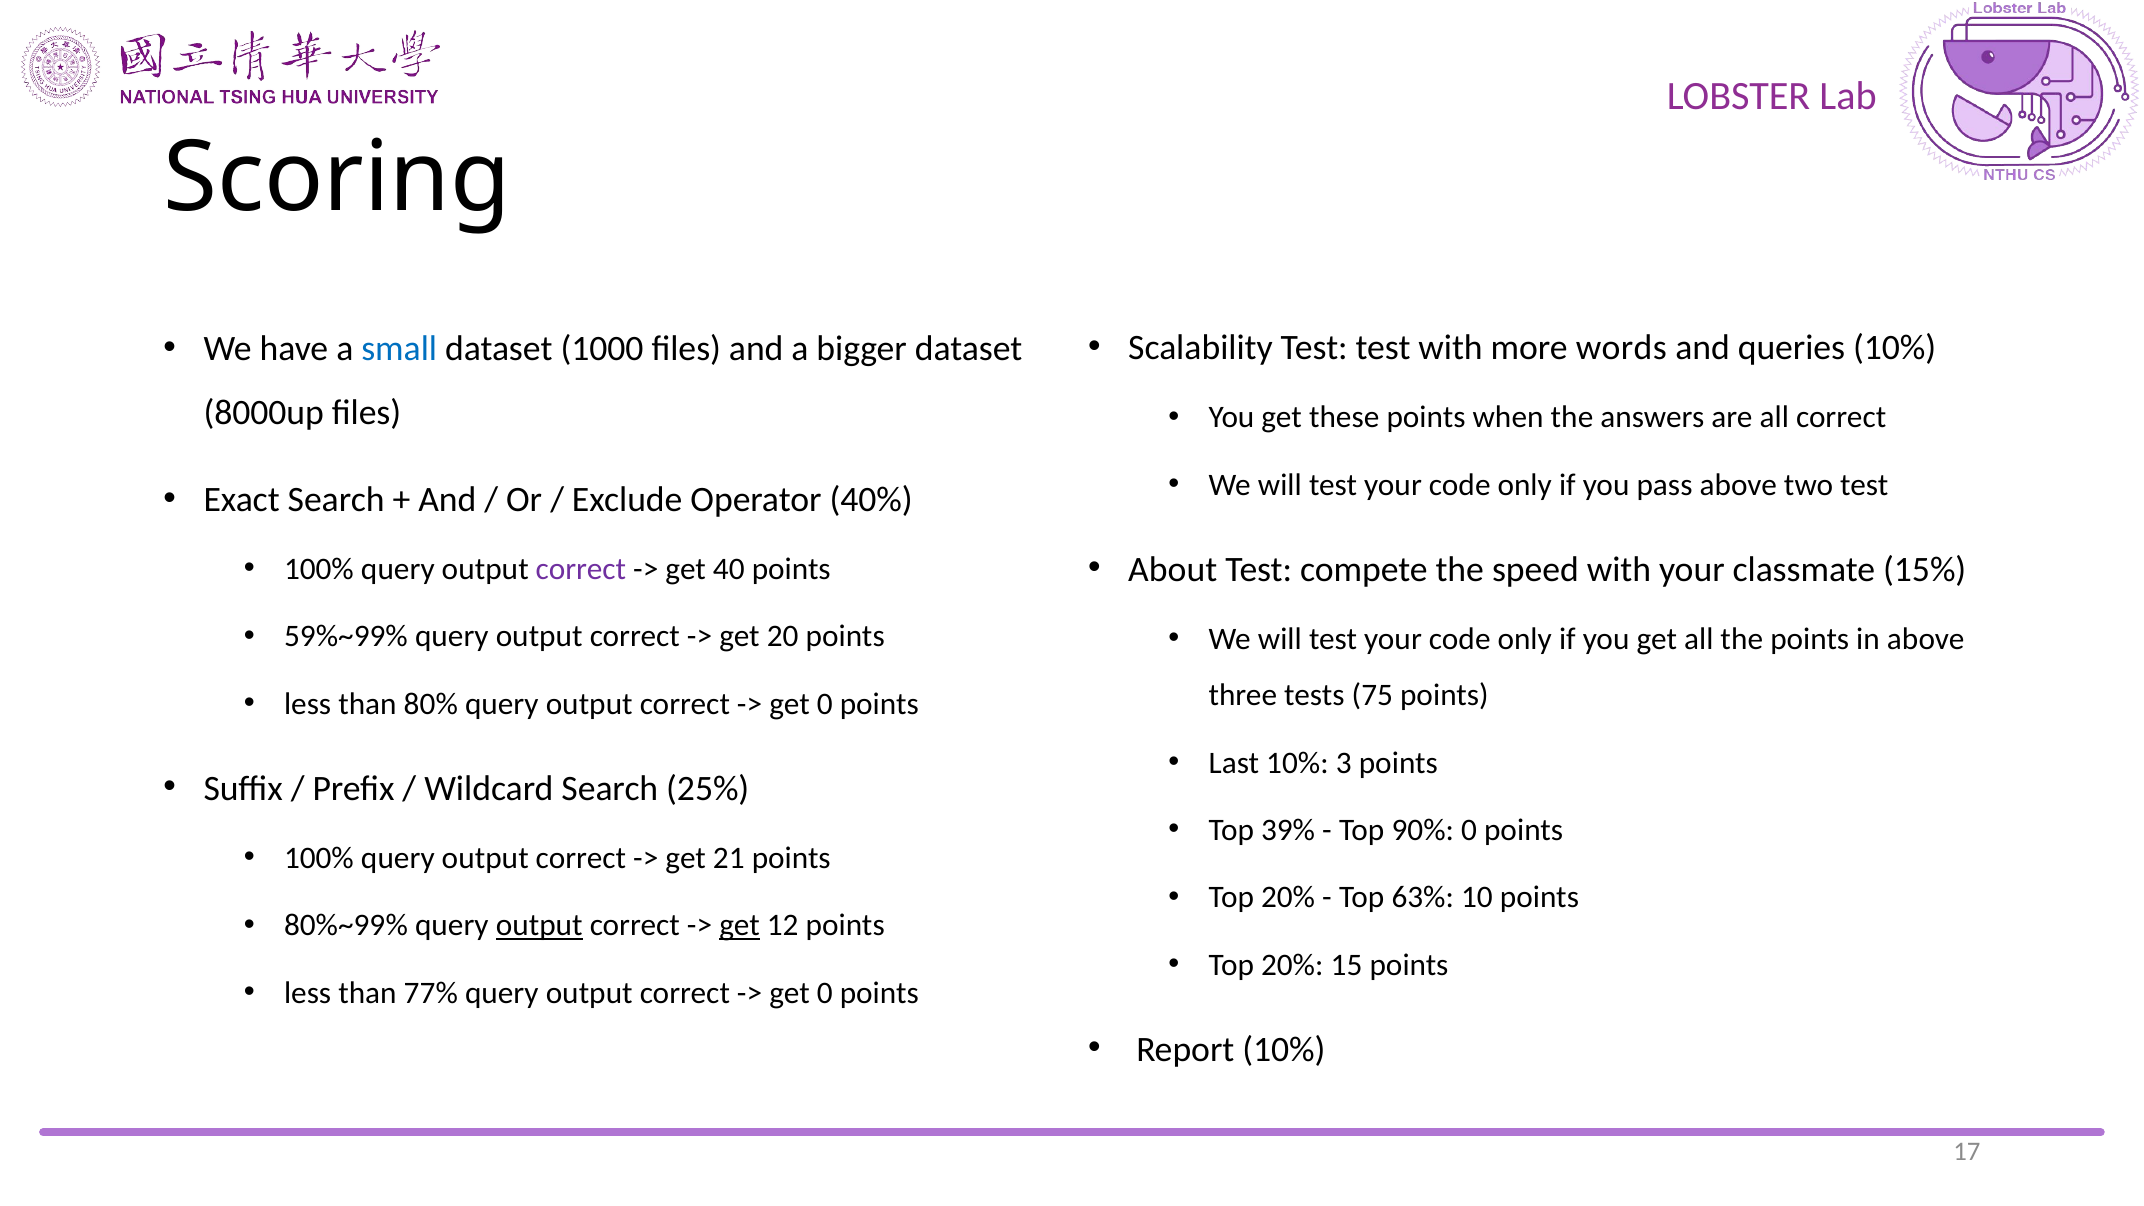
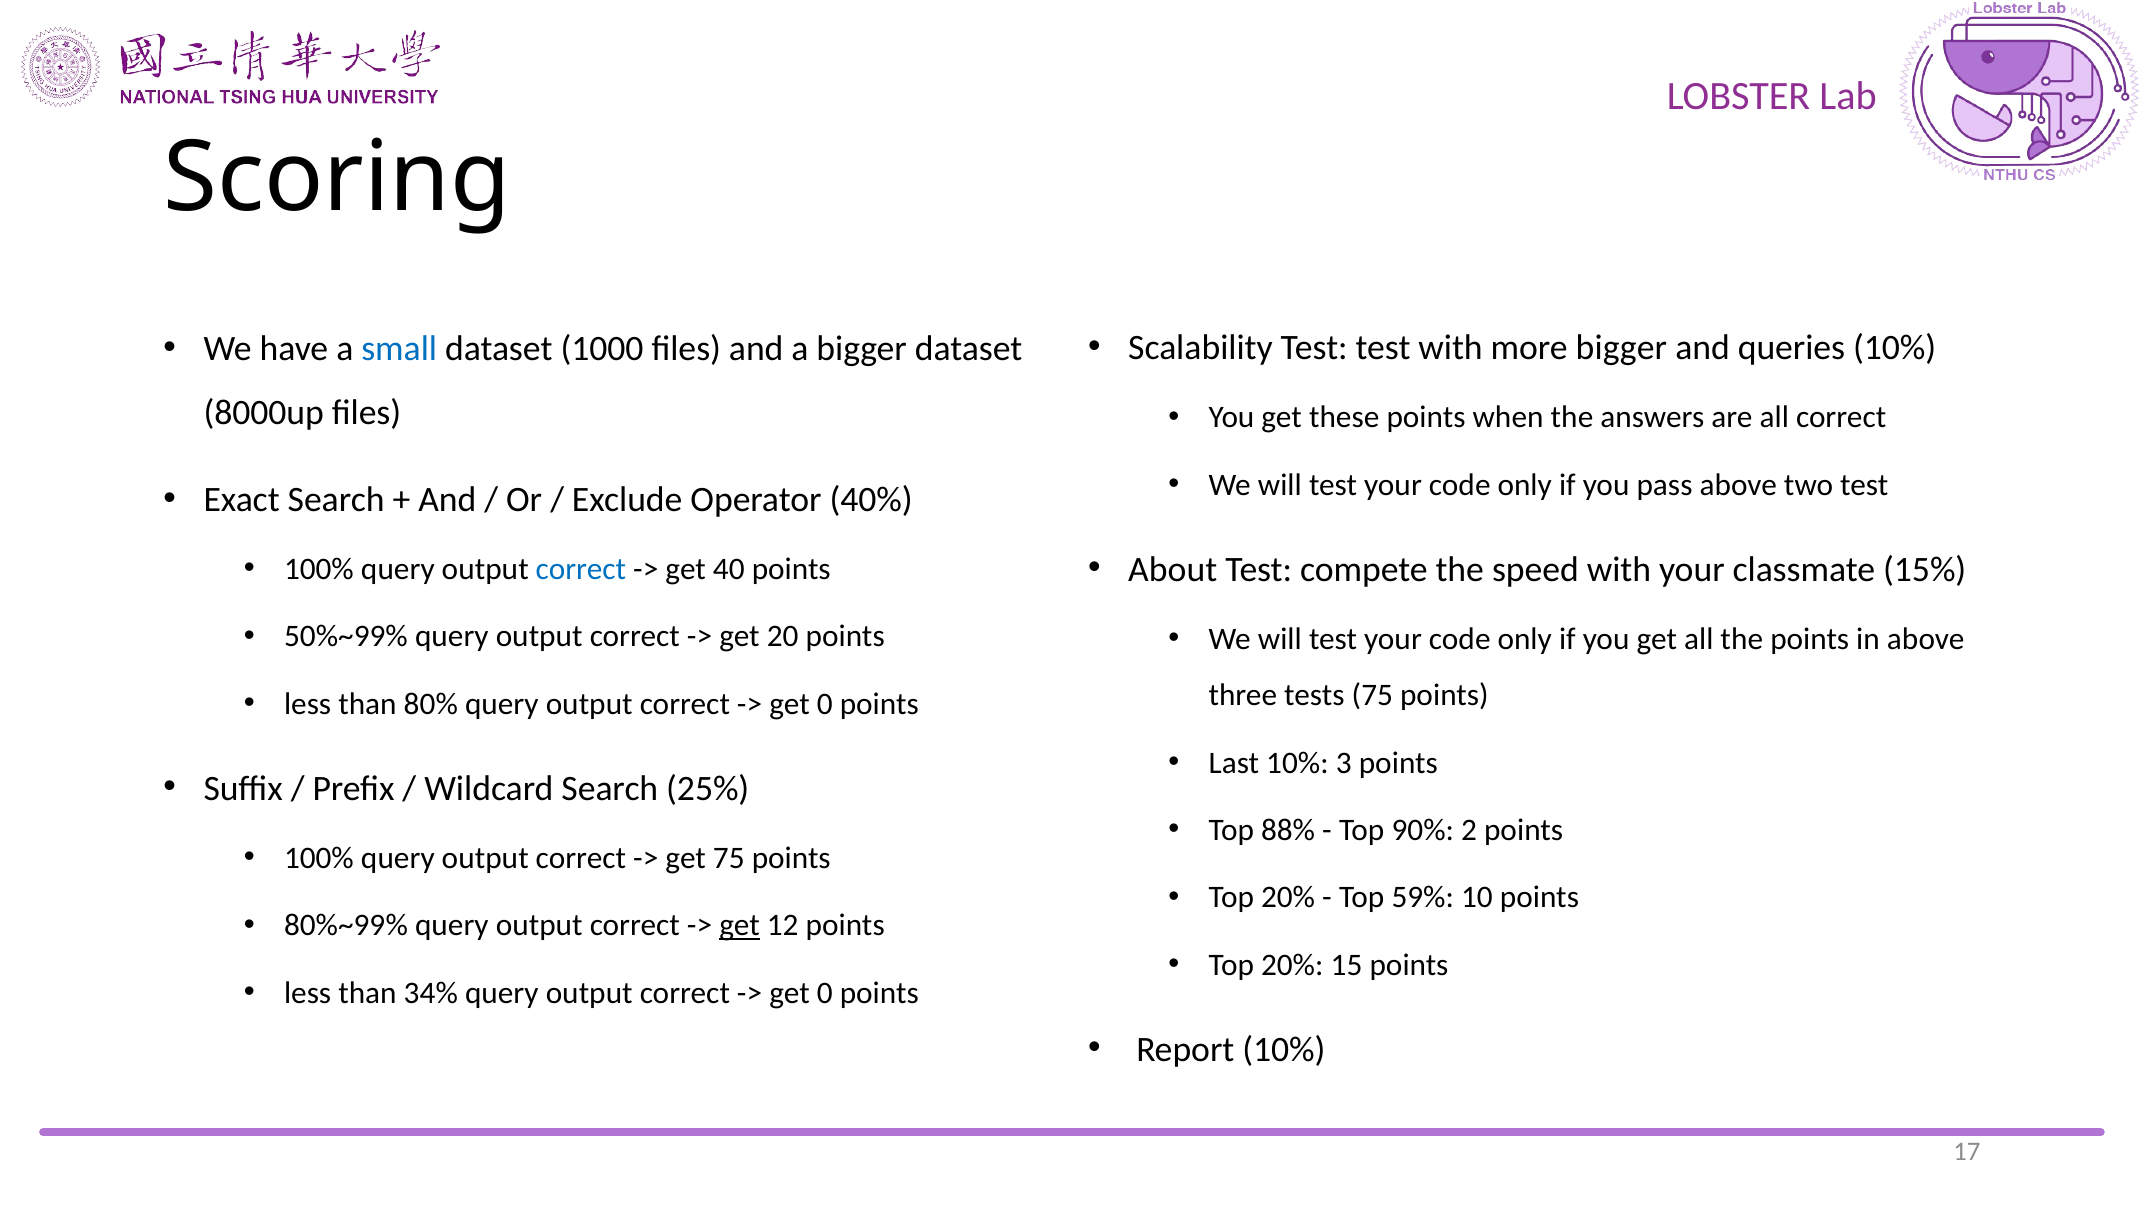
more words: words -> bigger
correct at (581, 569) colour: purple -> blue
59%~99%: 59%~99% -> 50%~99%
39%: 39% -> 88%
90% 0: 0 -> 2
get 21: 21 -> 75
63%: 63% -> 59%
output at (539, 925) underline: present -> none
77%: 77% -> 34%
